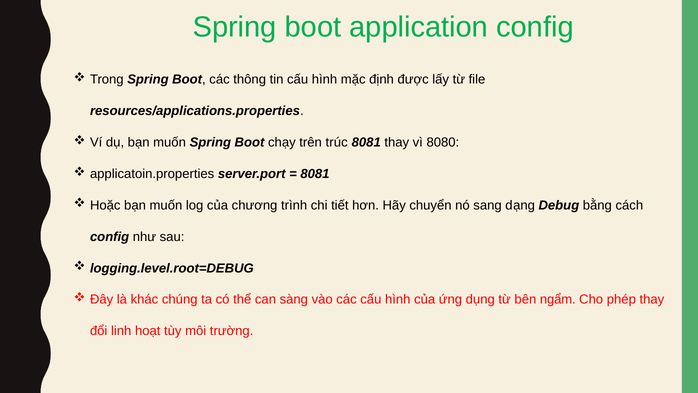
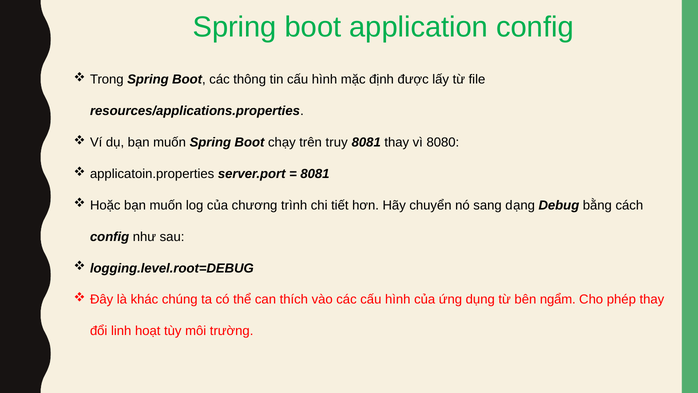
trúc: trúc -> truy
sàng: sàng -> thích
